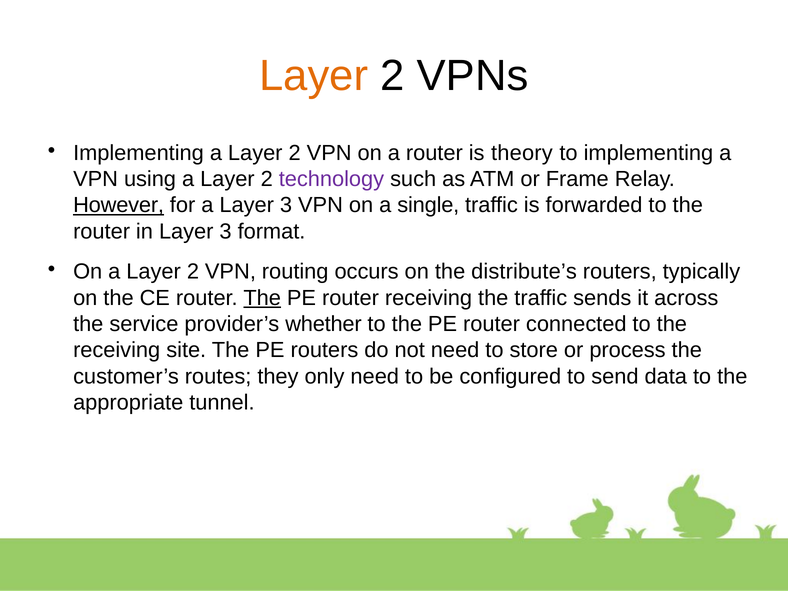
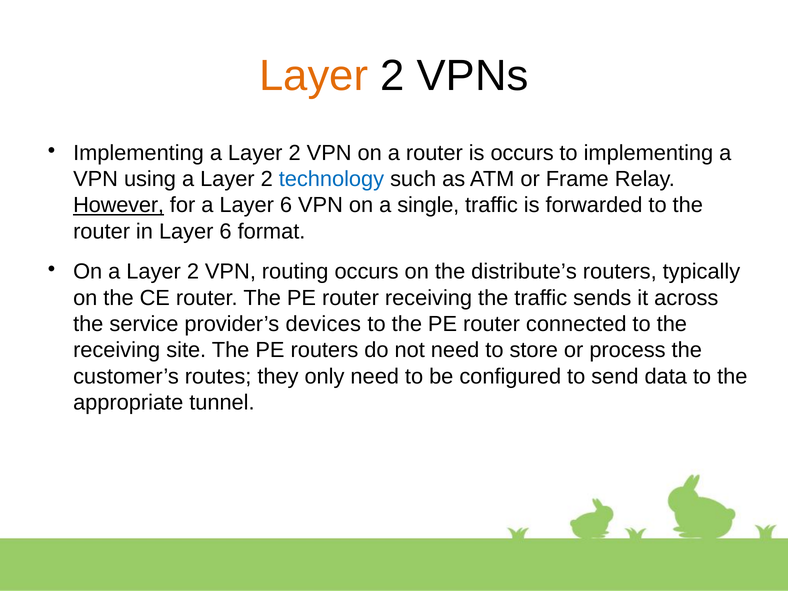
is theory: theory -> occurs
technology colour: purple -> blue
a Layer 3: 3 -> 6
in Layer 3: 3 -> 6
The at (262, 298) underline: present -> none
whether: whether -> devices
